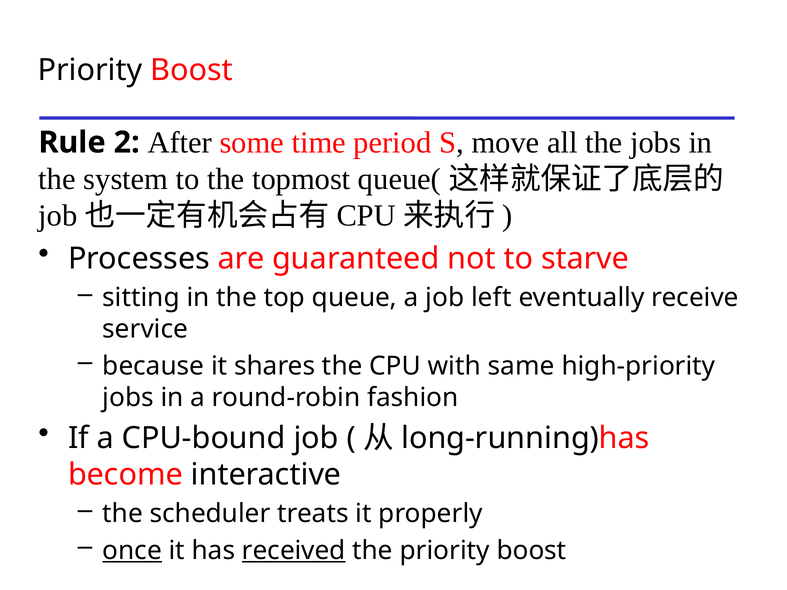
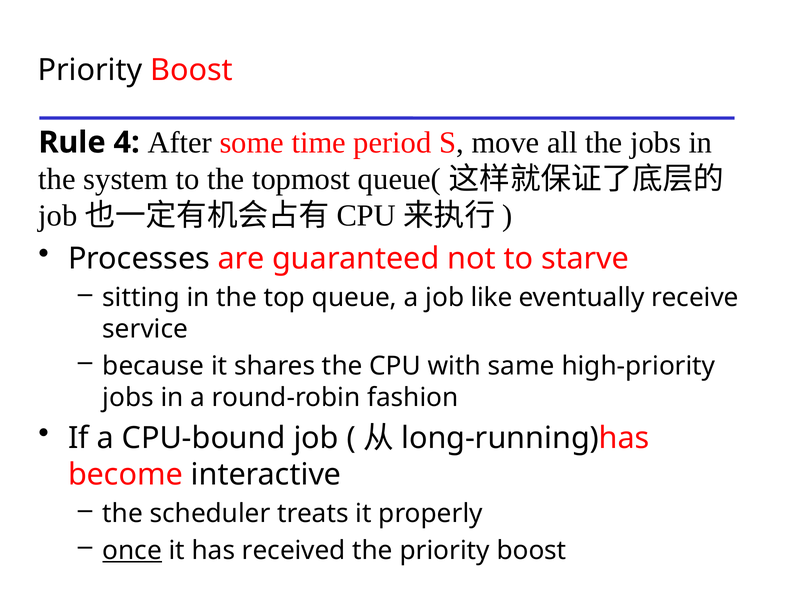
2: 2 -> 4
left: left -> like
received underline: present -> none
